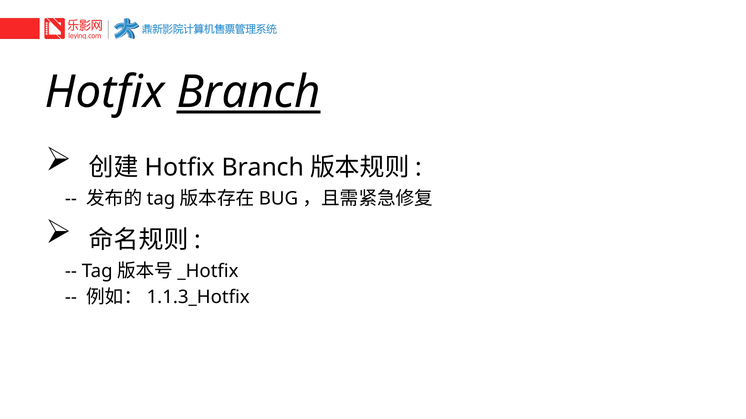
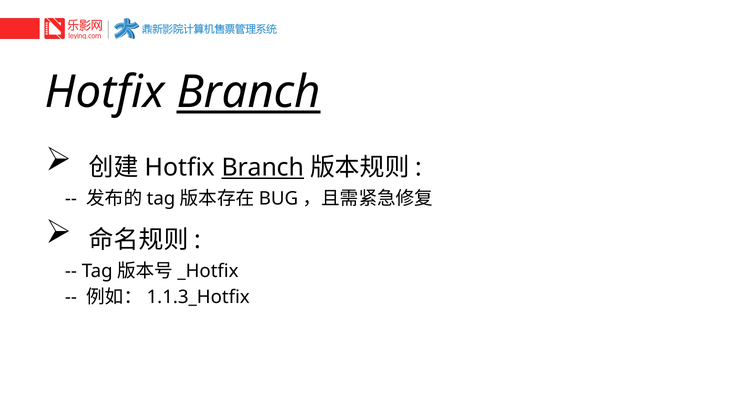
Branch at (263, 168) underline: none -> present
